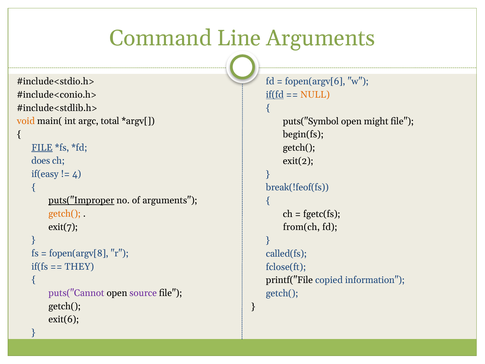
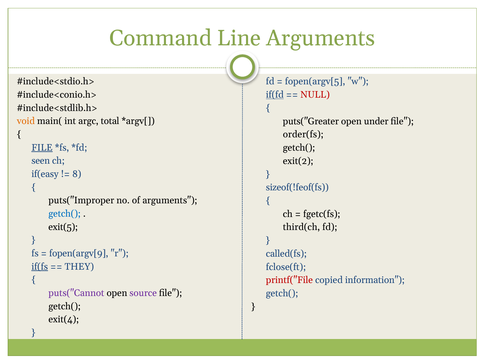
fopen(argv[6: fopen(argv[6 -> fopen(argv[5
NULL colour: orange -> red
puts("Symbol: puts("Symbol -> puts("Greater
might: might -> under
begin(fs: begin(fs -> order(fs
does: does -> seen
4: 4 -> 8
break(!feof(fs: break(!feof(fs -> sizeof(!feof(fs
puts("Improper underline: present -> none
getch( at (65, 214) colour: orange -> blue
exit(7: exit(7 -> exit(5
from(ch: from(ch -> third(ch
fopen(argv[8: fopen(argv[8 -> fopen(argv[9
if(fs underline: none -> present
printf("File colour: black -> red
exit(6: exit(6 -> exit(4
